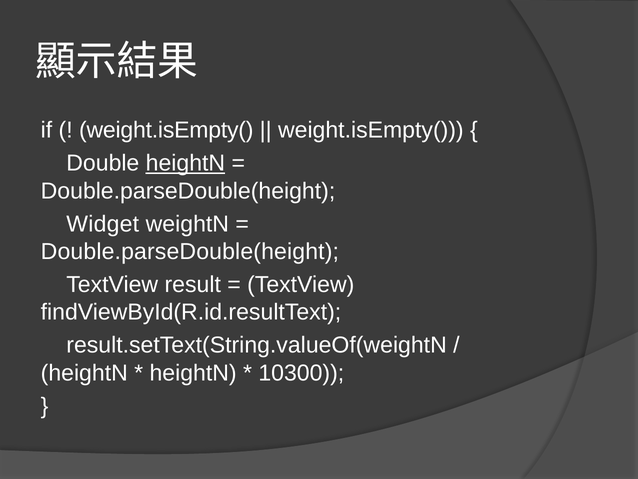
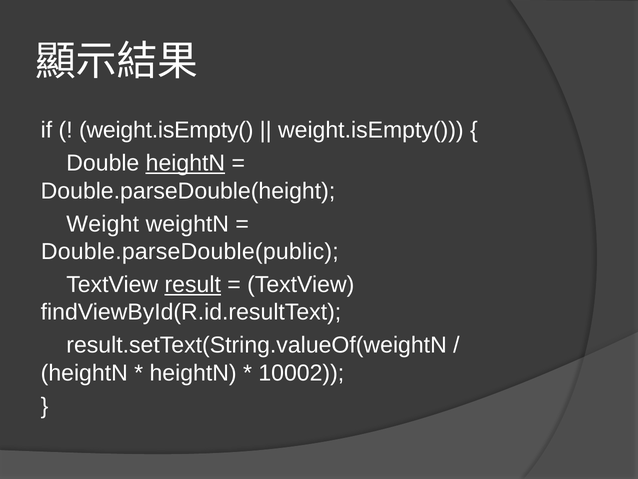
Widget: Widget -> Weight
Double.parseDouble(height at (190, 251): Double.parseDouble(height -> Double.parseDouble(public
result underline: none -> present
10300: 10300 -> 10002
